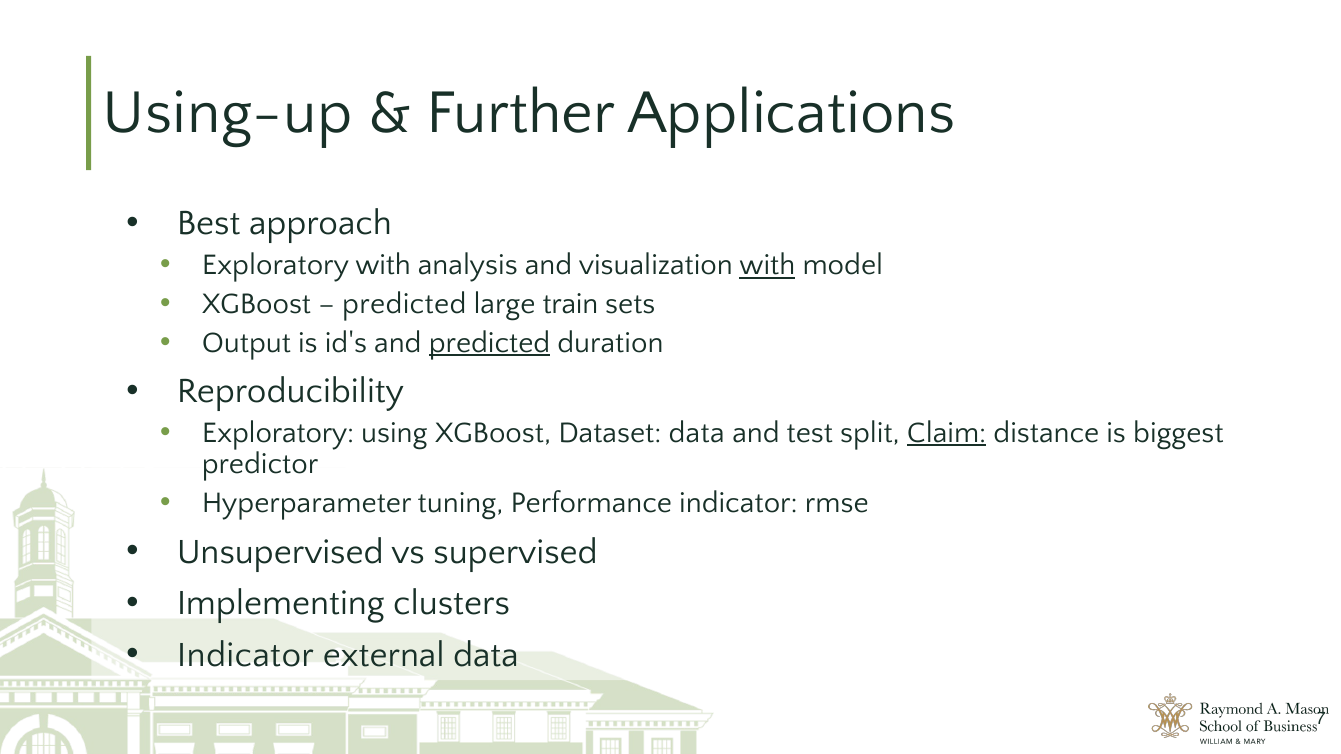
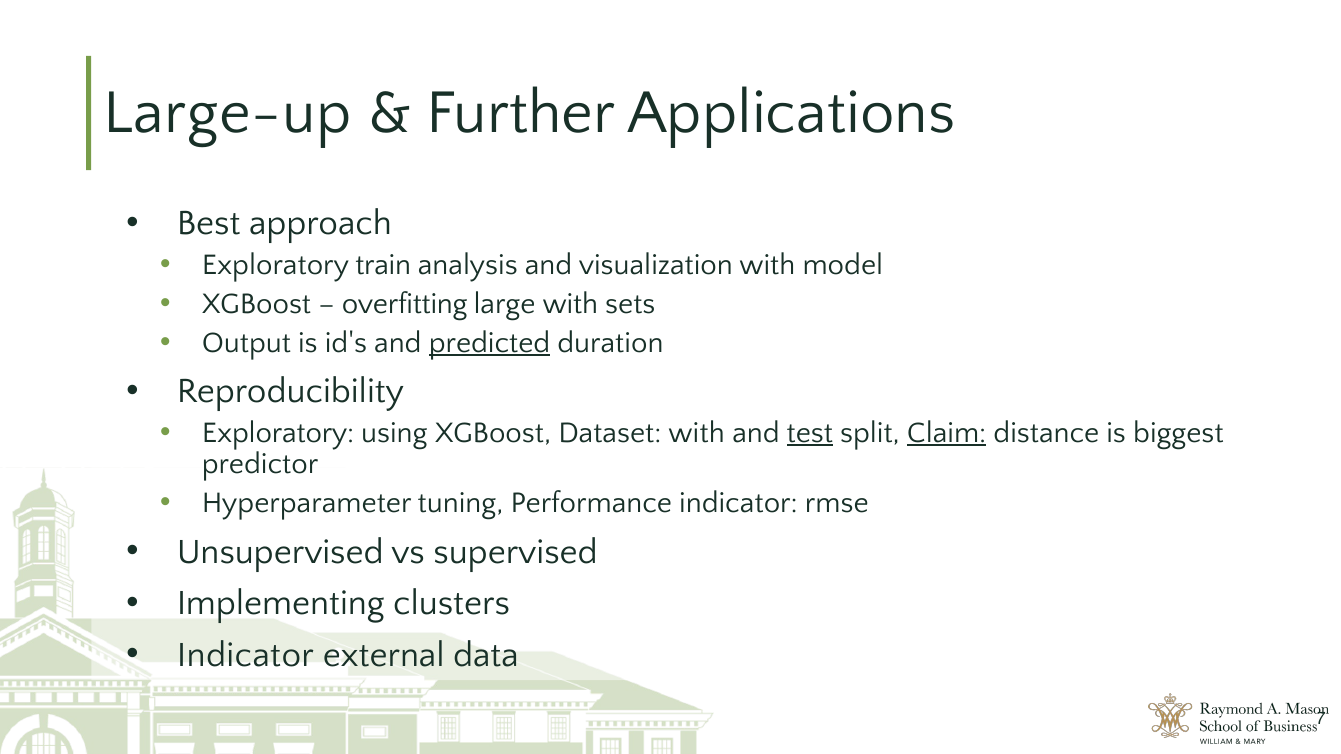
Using-up: Using-up -> Large-up
Exploratory with: with -> train
with at (767, 265) underline: present -> none
predicted at (404, 304): predicted -> overfitting
large train: train -> with
Dataset data: data -> with
test underline: none -> present
